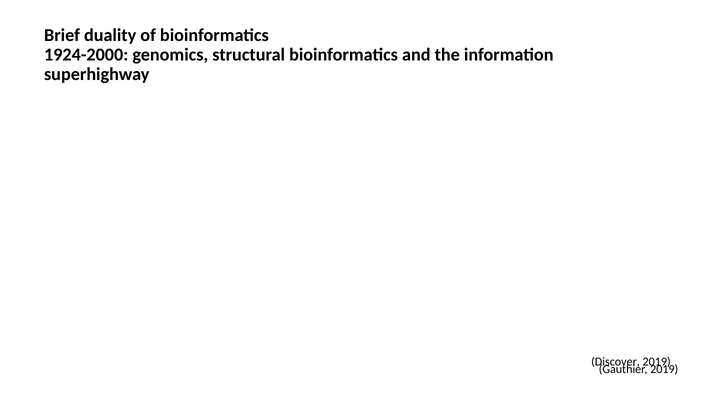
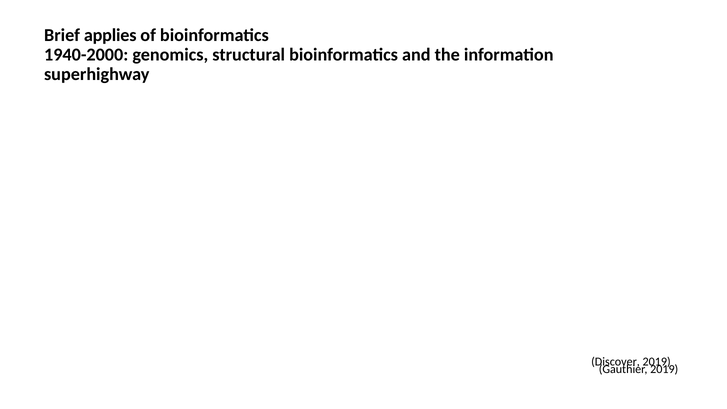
duality: duality -> applies
1924-2000: 1924-2000 -> 1940-2000
